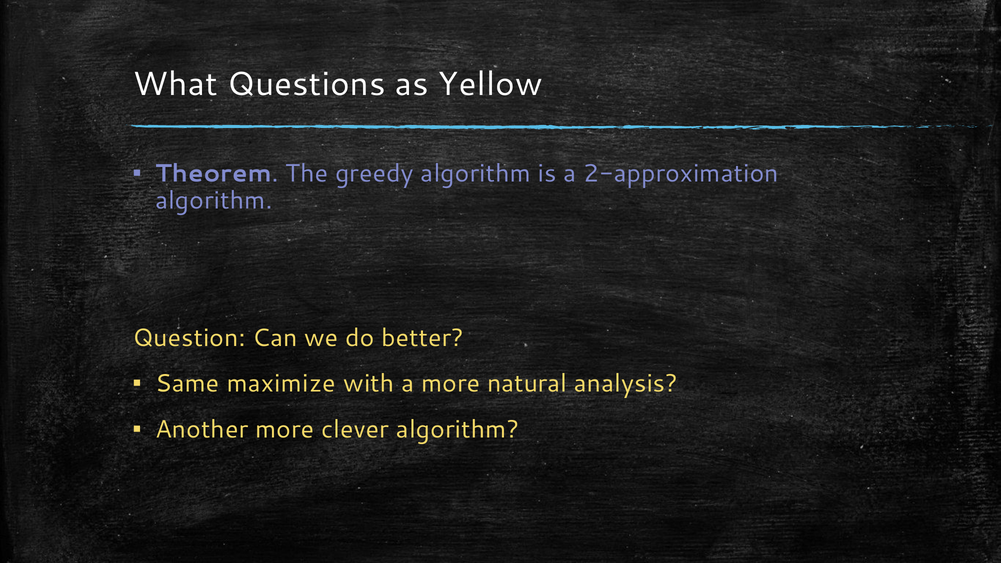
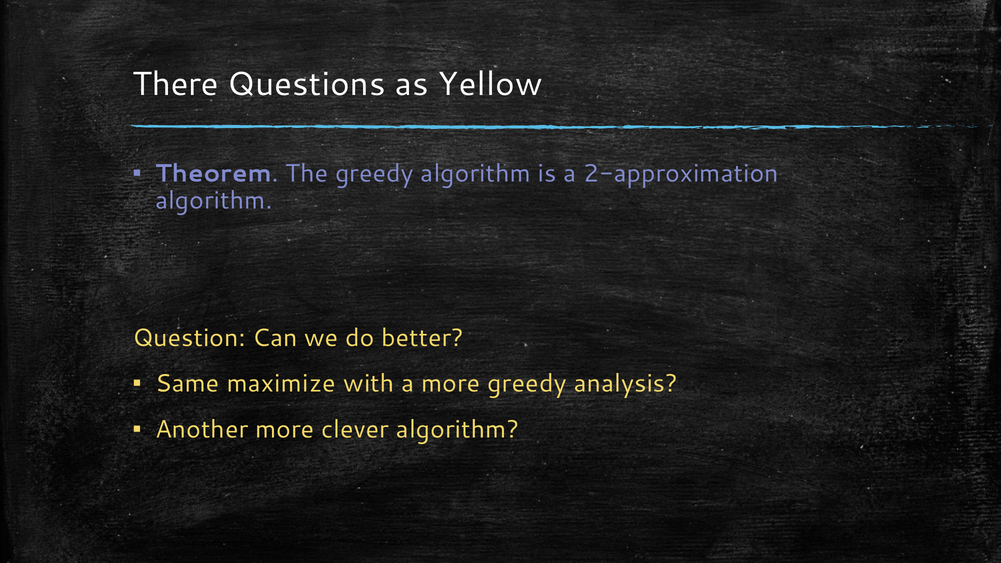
What: What -> There
more natural: natural -> greedy
